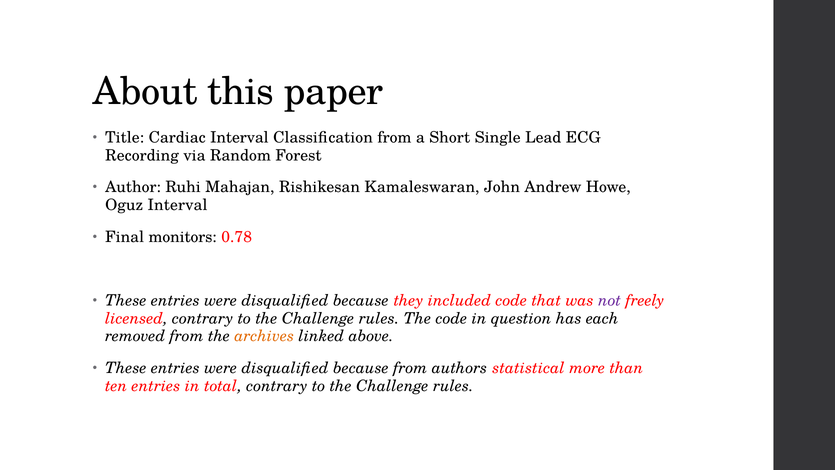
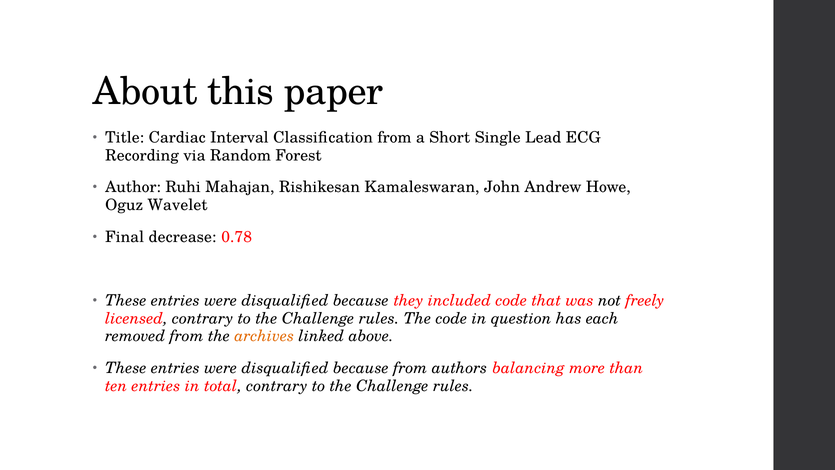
Oguz Interval: Interval -> Wavelet
monitors: monitors -> decrease
not colour: purple -> black
statistical: statistical -> balancing
